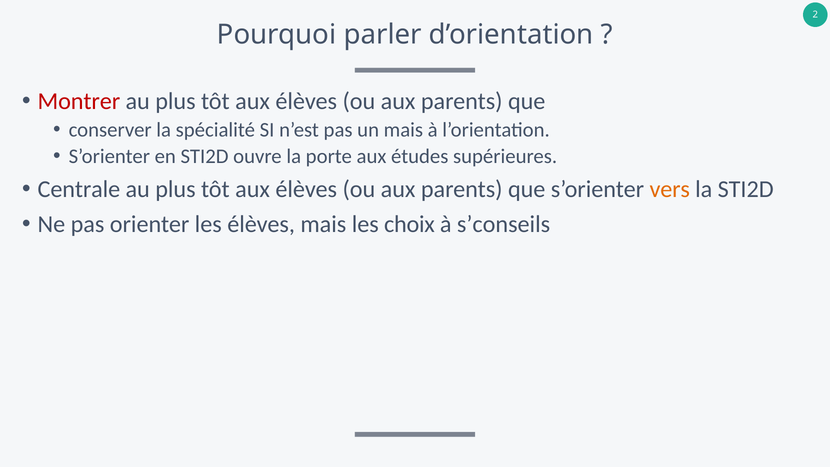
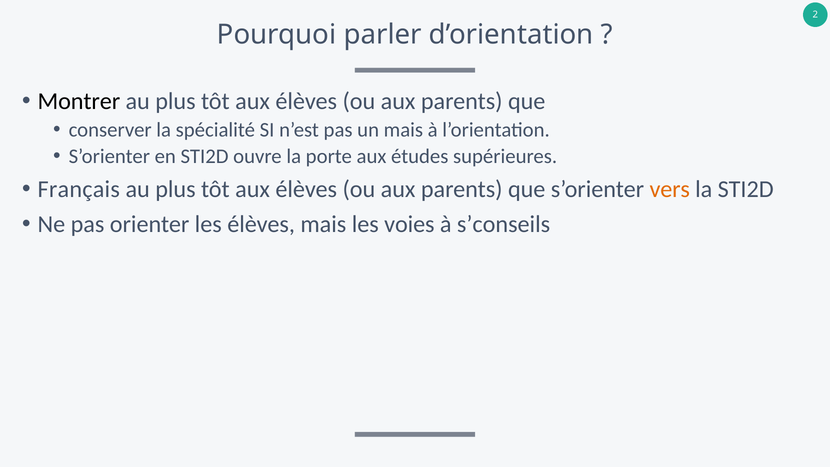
Montrer colour: red -> black
Centrale: Centrale -> Français
choix: choix -> voies
